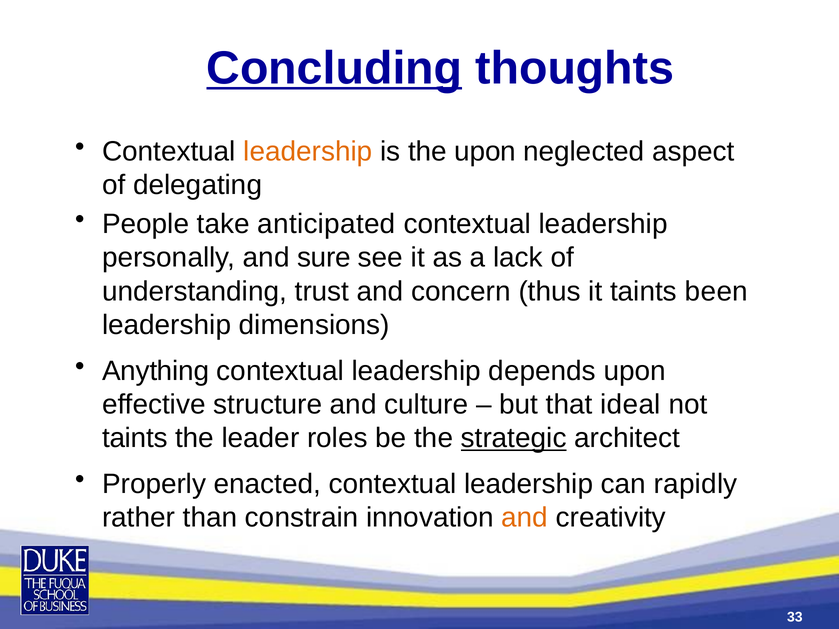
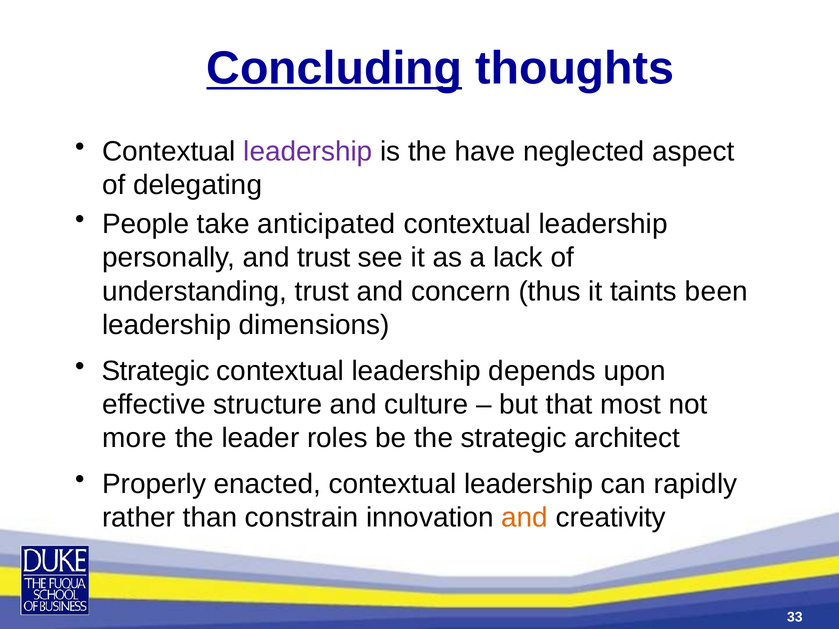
leadership at (308, 152) colour: orange -> purple
the upon: upon -> have
and sure: sure -> trust
Anything at (156, 371): Anything -> Strategic
ideal: ideal -> most
taints at (135, 438): taints -> more
strategic at (514, 438) underline: present -> none
